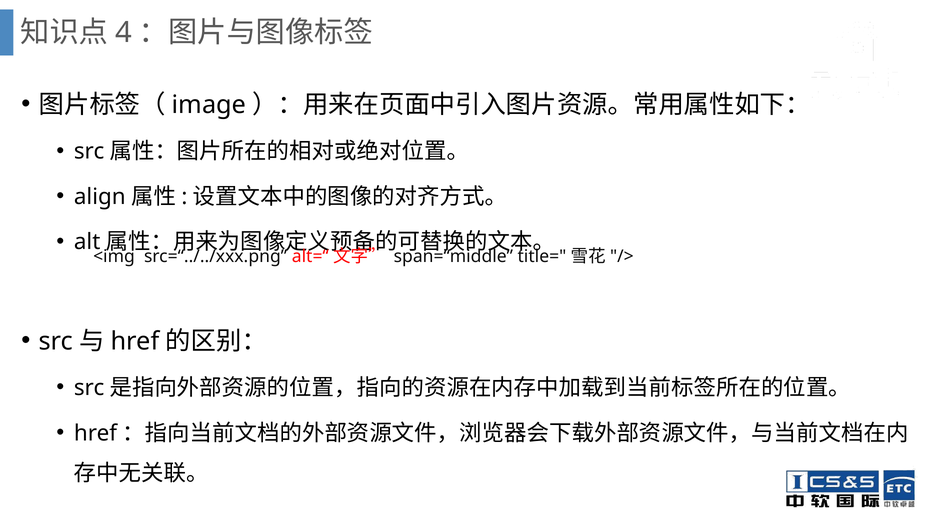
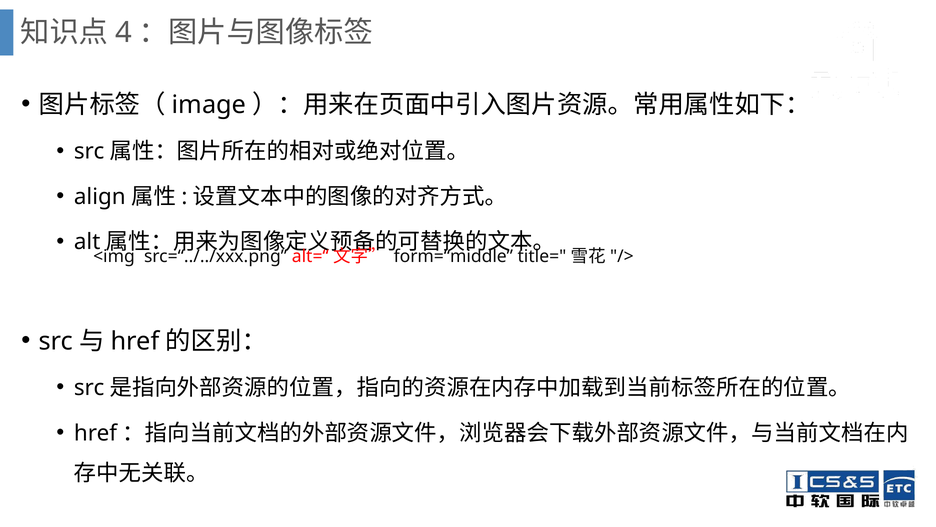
span=“middle: span=“middle -> form=“middle
